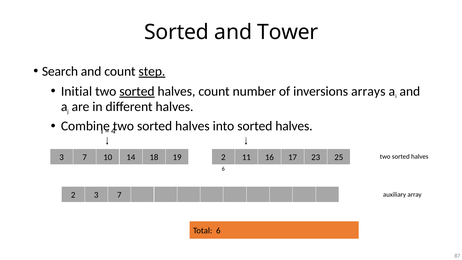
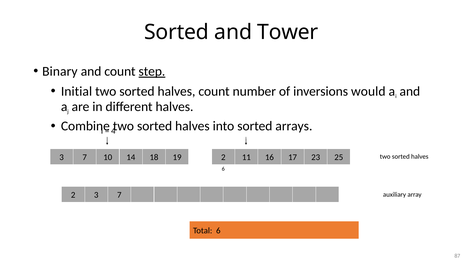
Search: Search -> Binary
sorted at (137, 91) underline: present -> none
arrays: arrays -> would
into sorted halves: halves -> arrays
